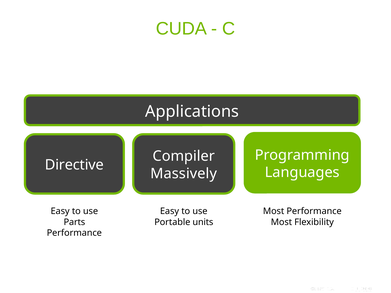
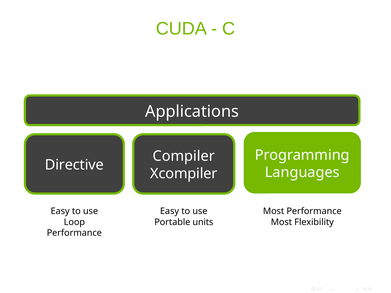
Massively: Massively -> Xcompiler
Parts: Parts -> Loop
